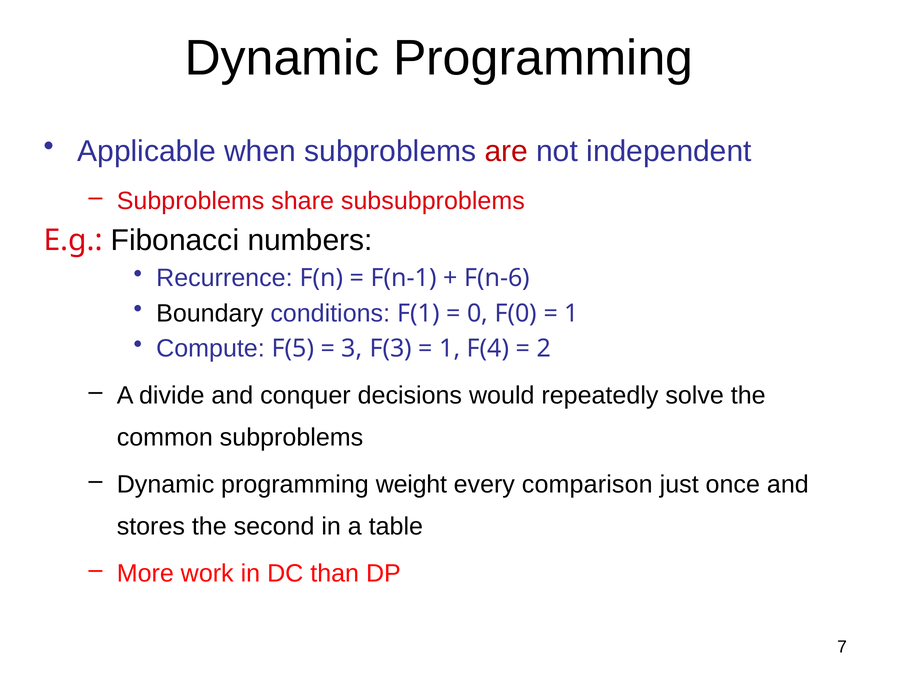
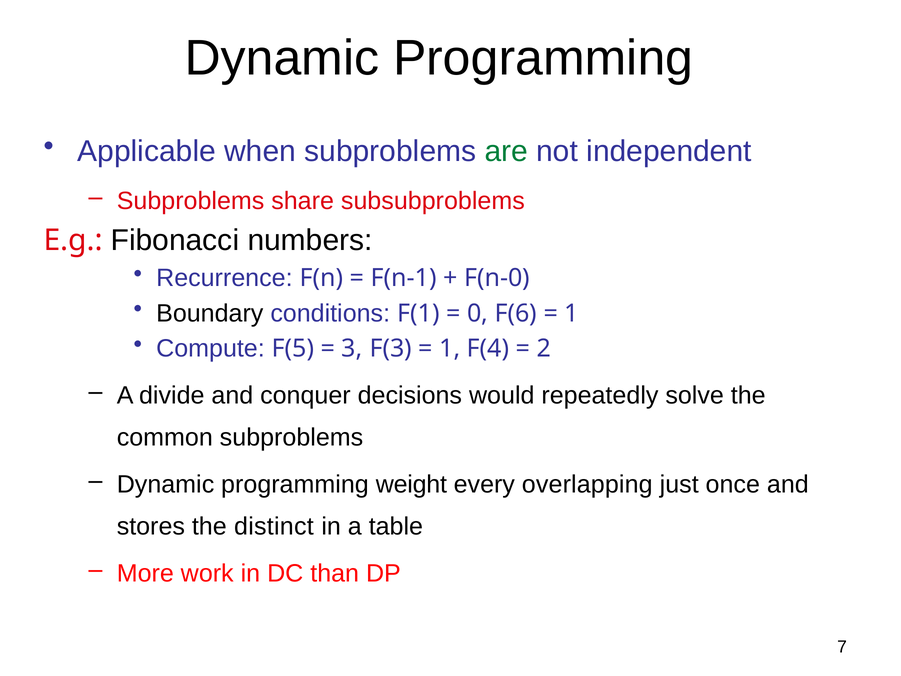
are colour: red -> green
F(n-6: F(n-6 -> F(n-0
F(0: F(0 -> F(6
comparison: comparison -> overlapping
second: second -> distinct
